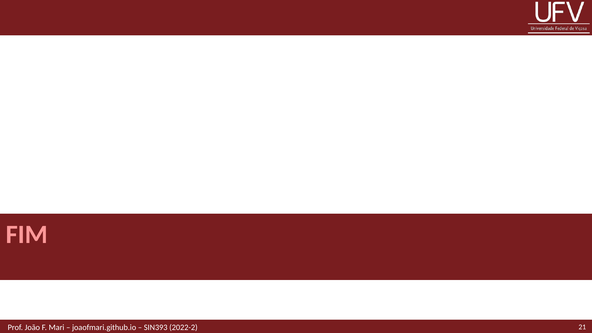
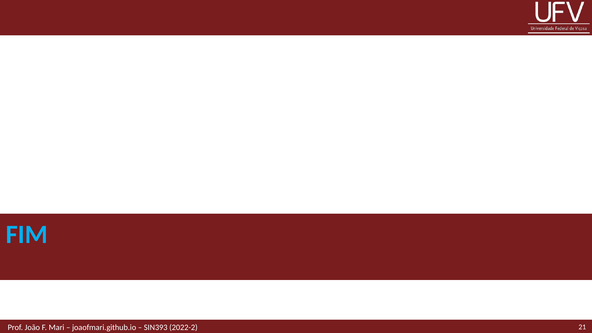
FIM colour: pink -> light blue
